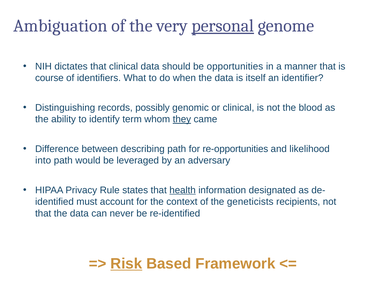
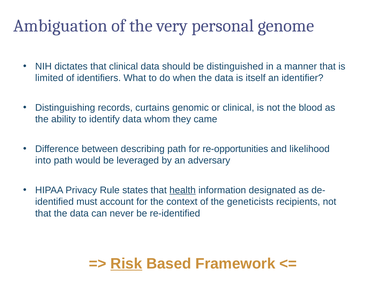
personal underline: present -> none
opportunities: opportunities -> distinguished
course: course -> limited
possibly: possibly -> curtains
identify term: term -> data
they underline: present -> none
